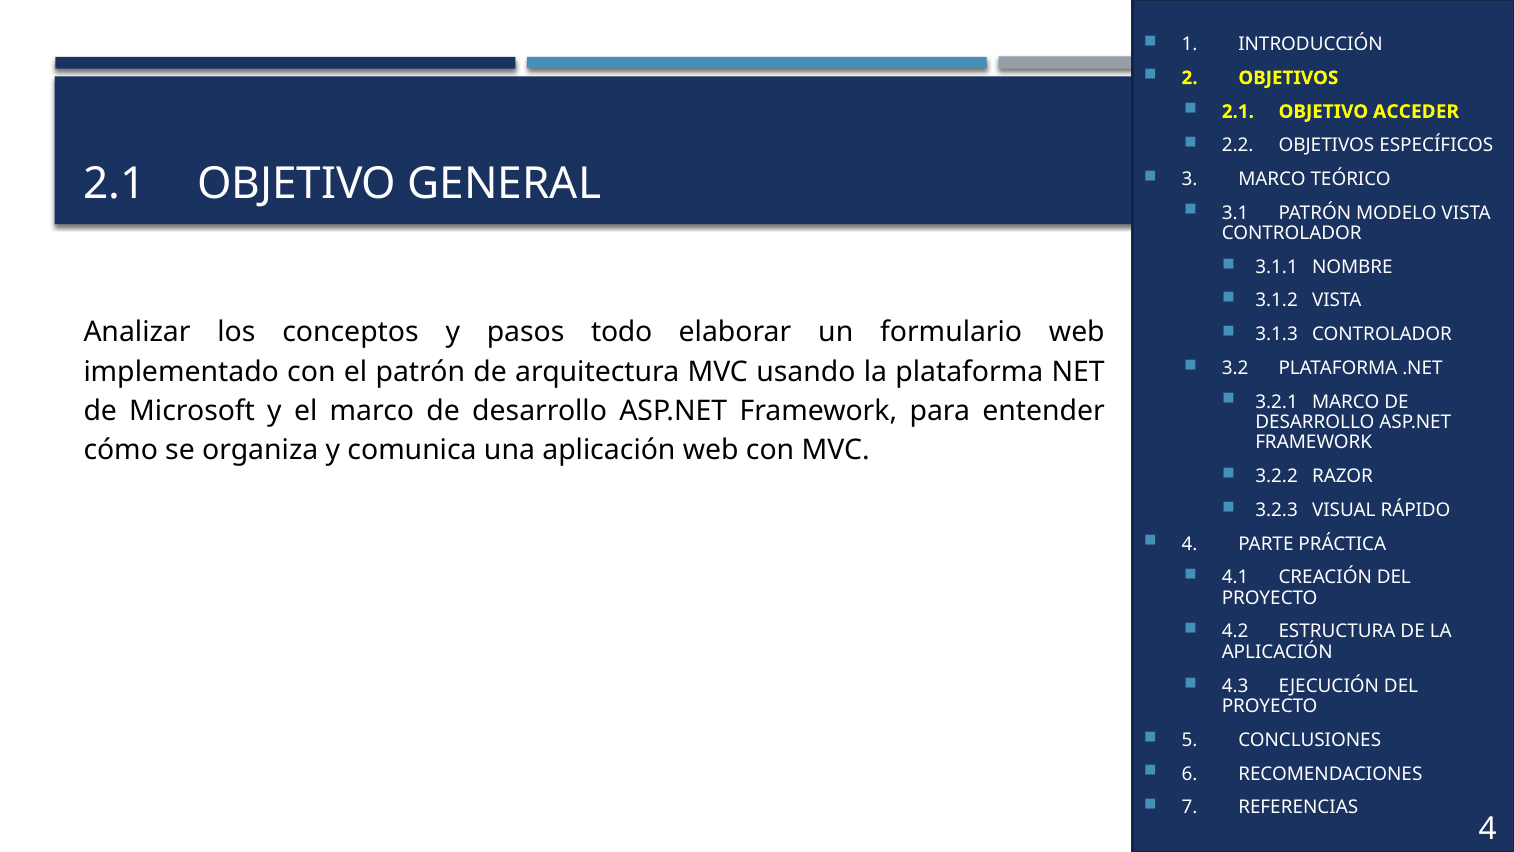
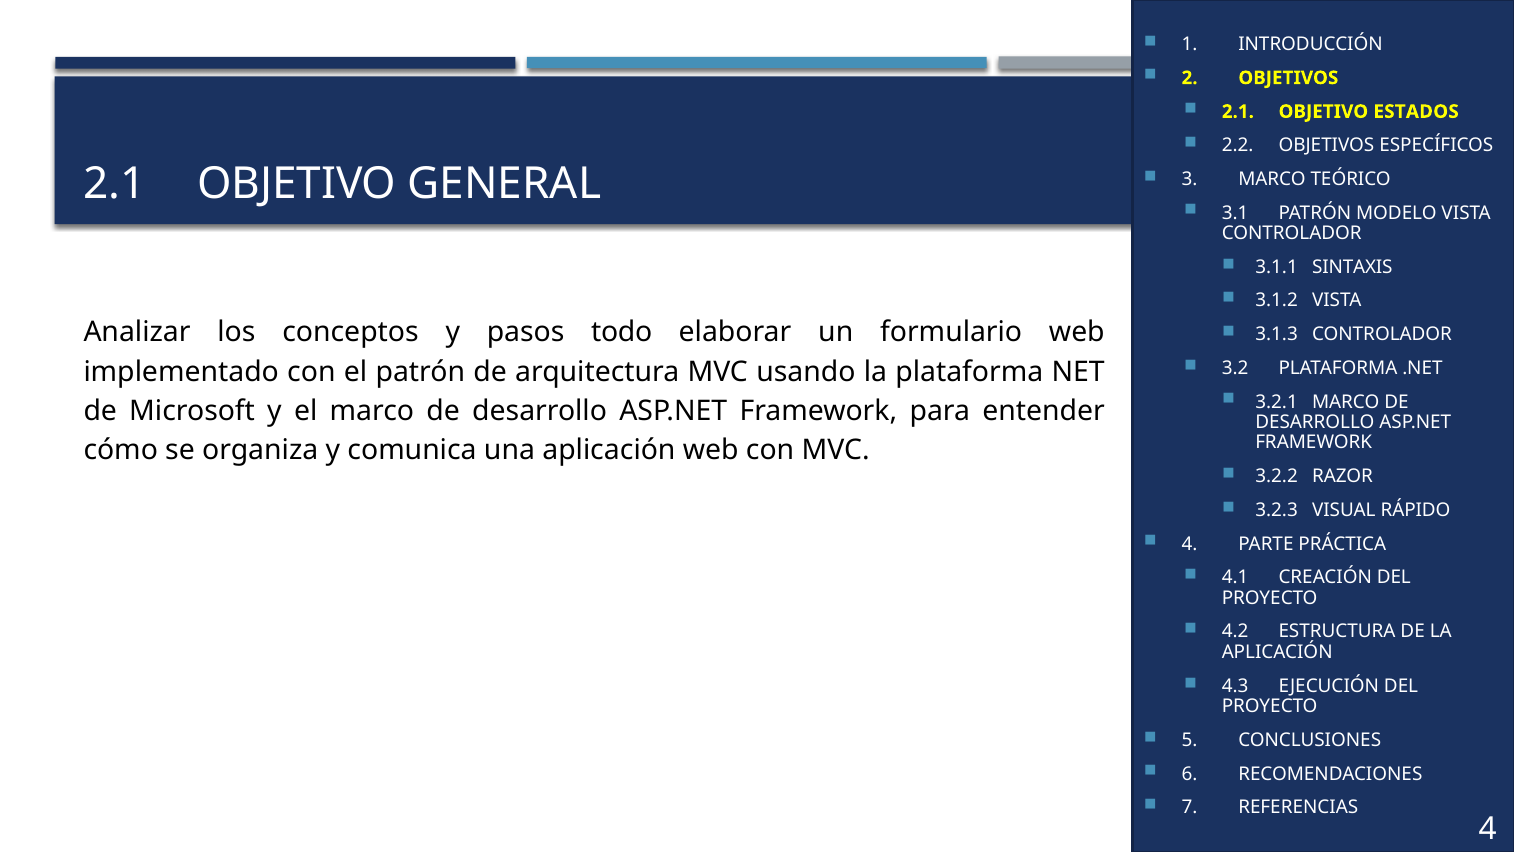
ACCEDER: ACCEDER -> ESTADOS
NOMBRE: NOMBRE -> SINTAXIS
